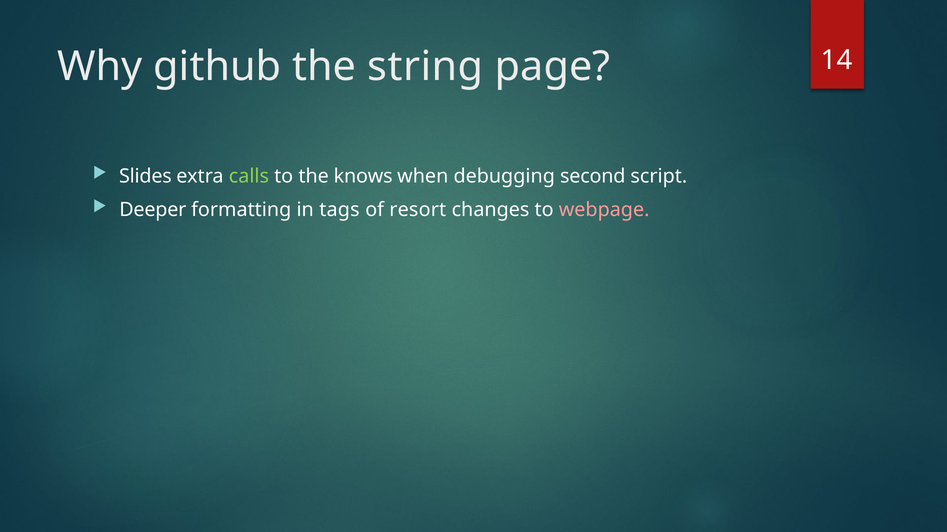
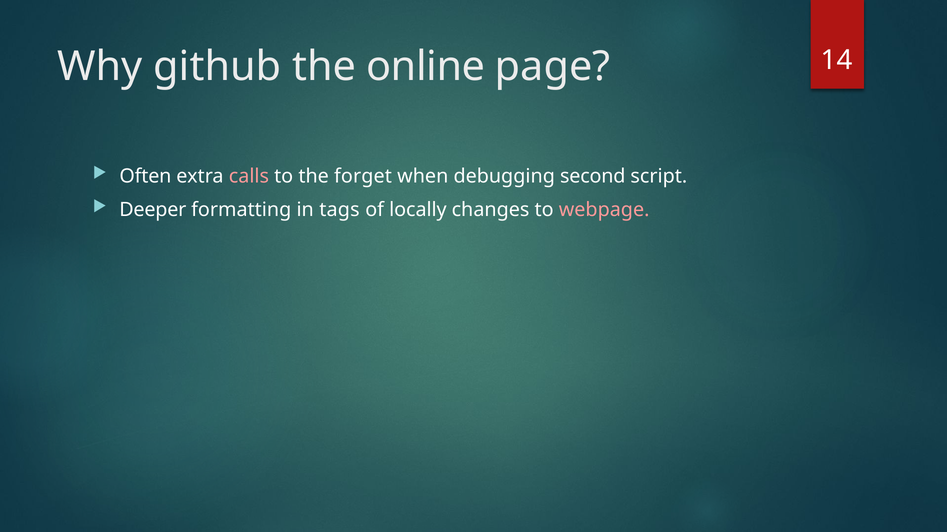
string: string -> online
Slides: Slides -> Often
calls colour: light green -> pink
knows: knows -> forget
resort: resort -> locally
